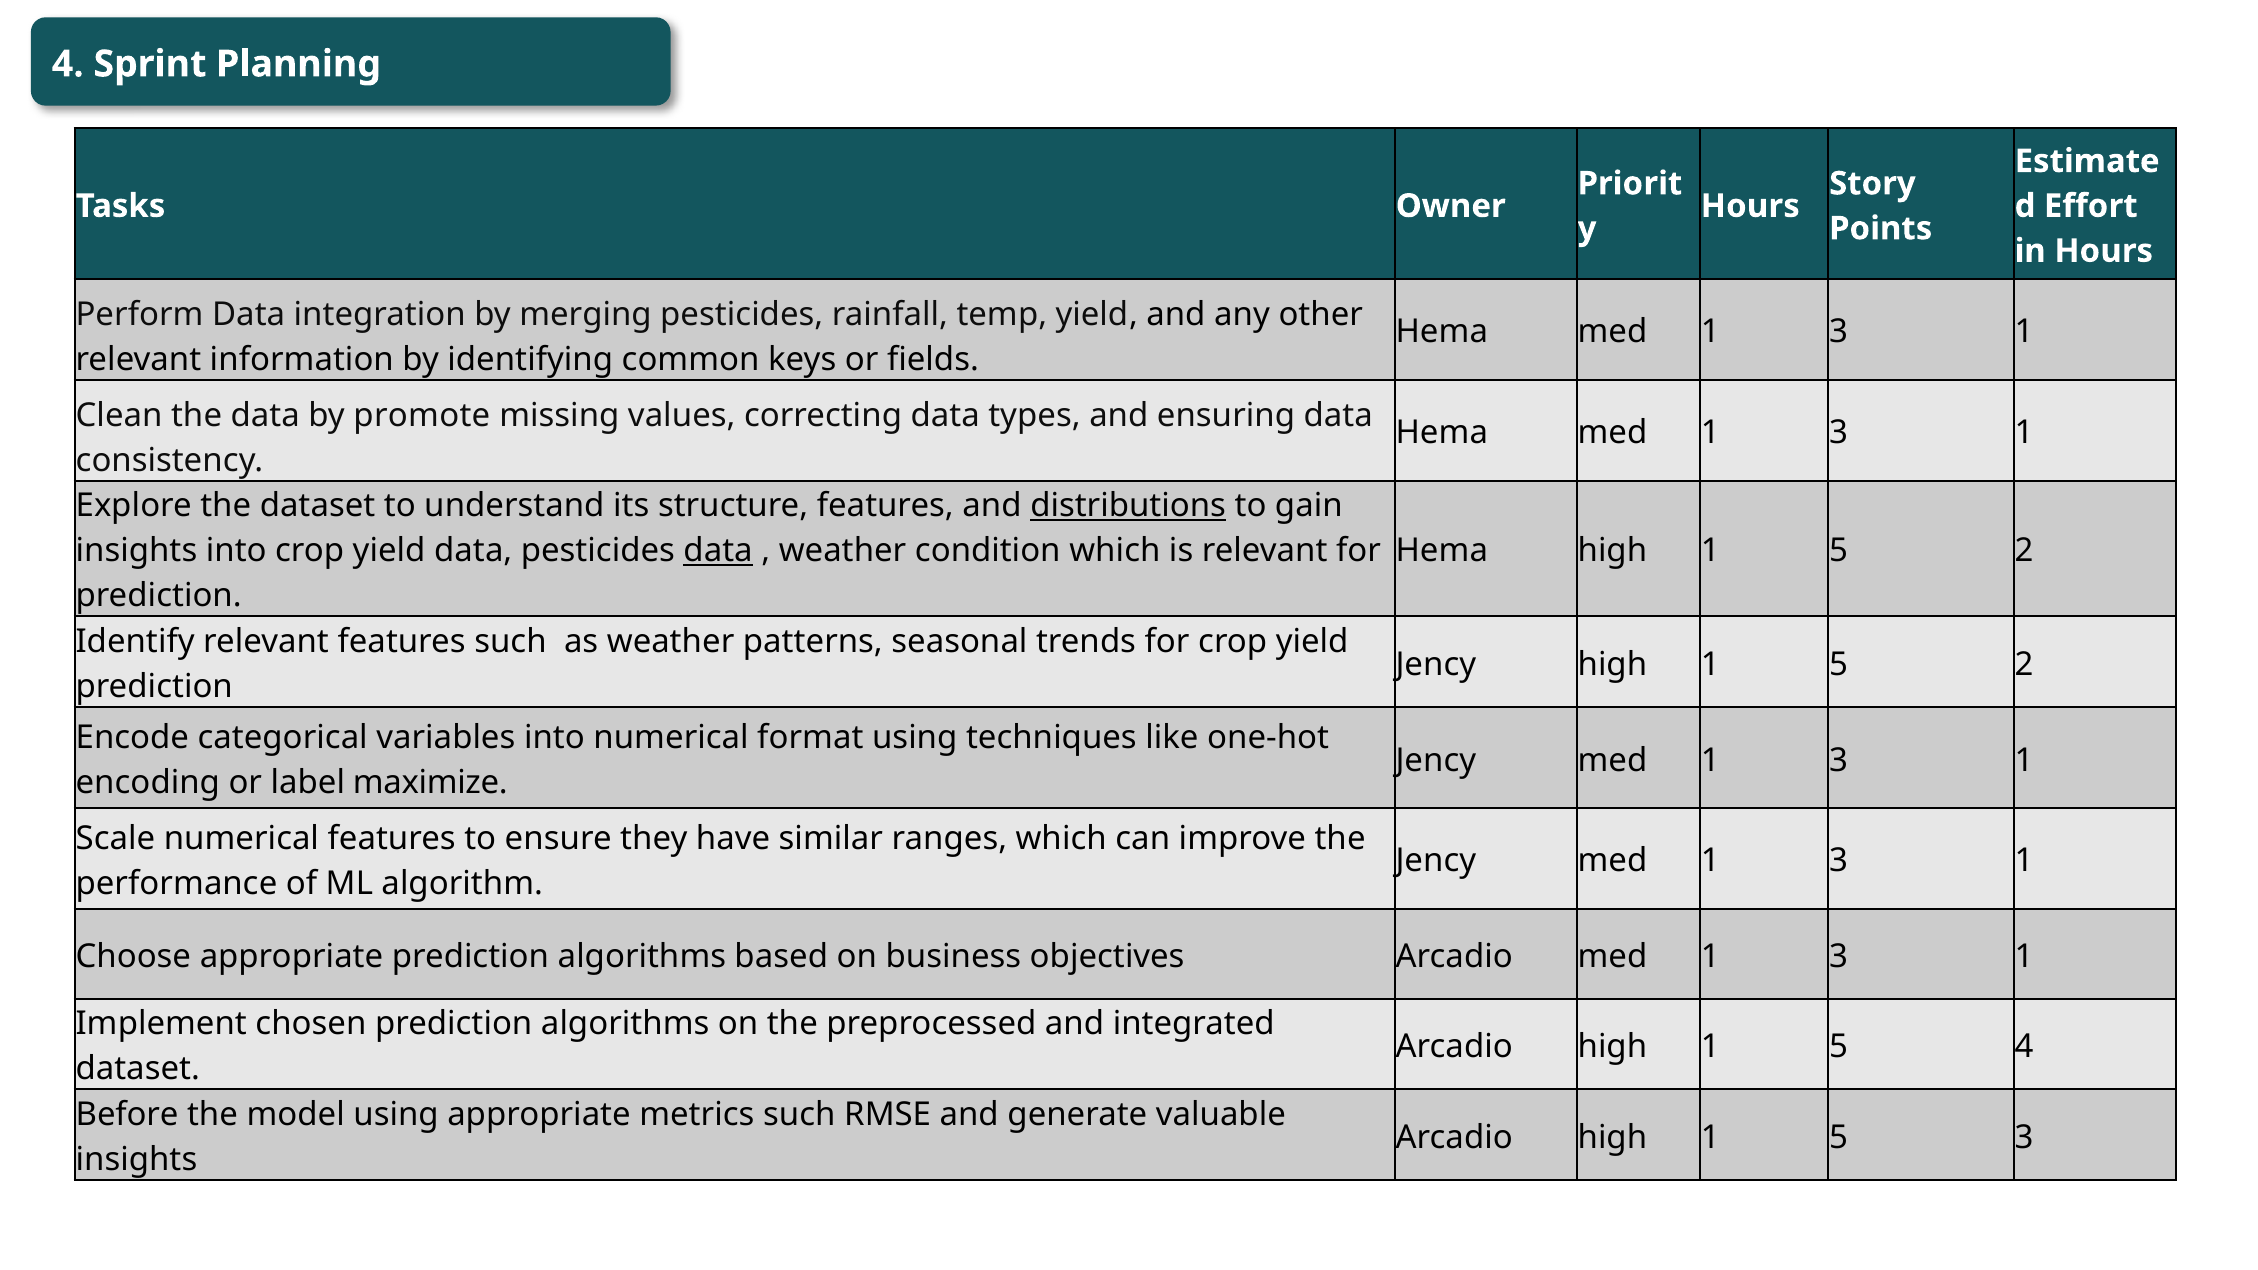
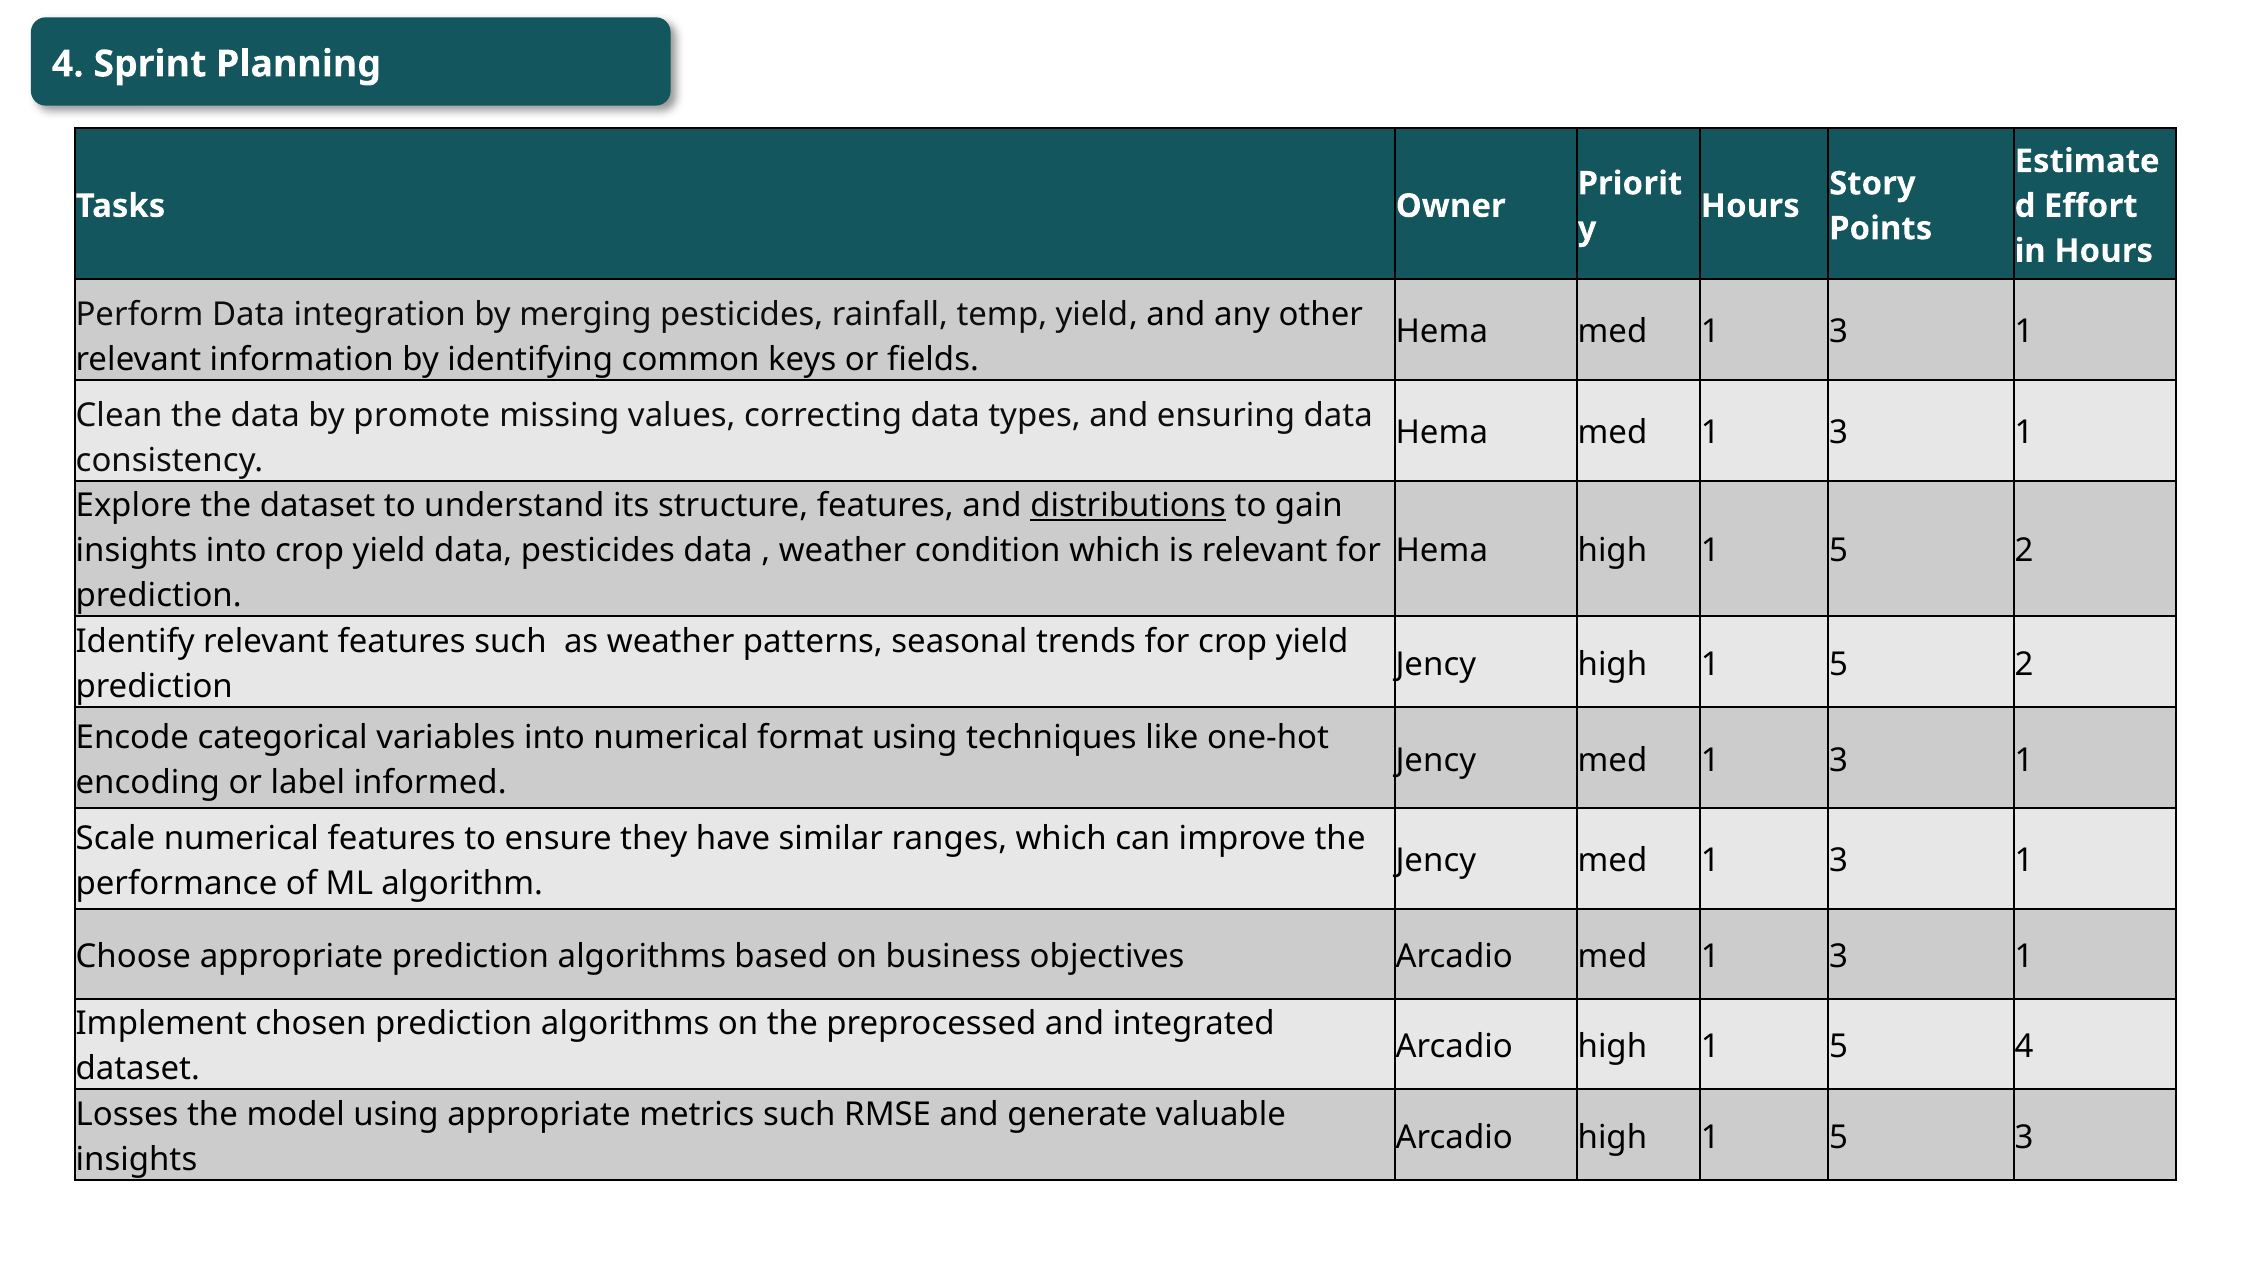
data at (718, 551) underline: present -> none
maximize: maximize -> informed
Before: Before -> Losses
